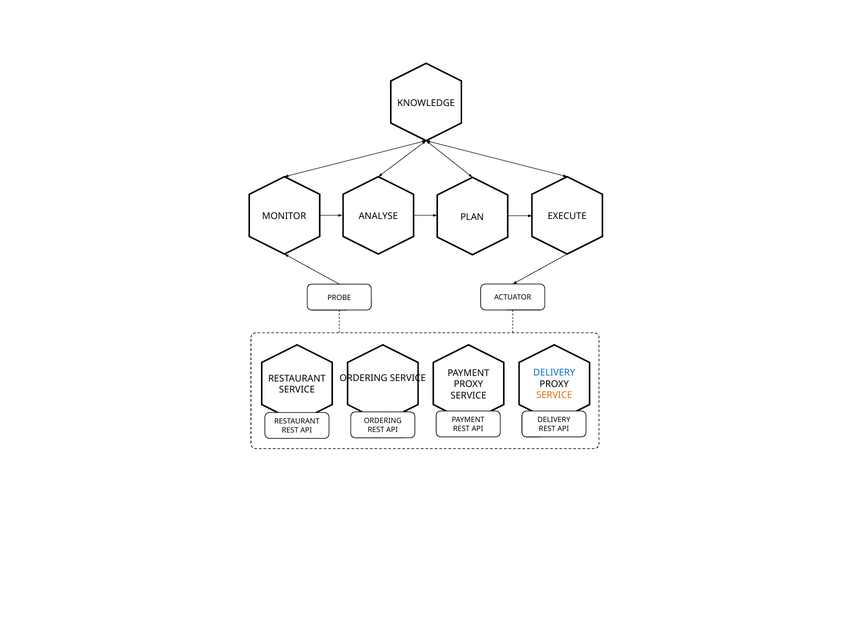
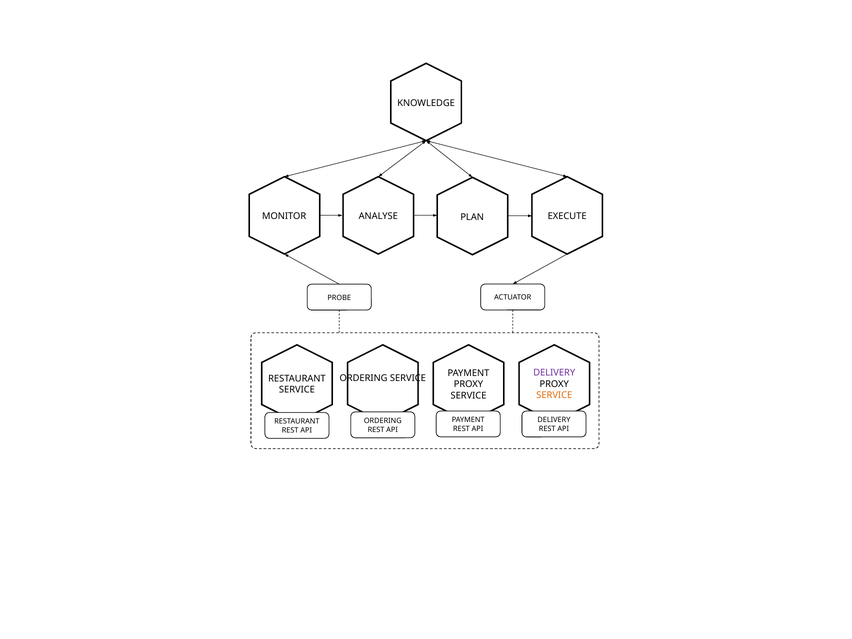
DELIVERY at (554, 373) colour: blue -> purple
